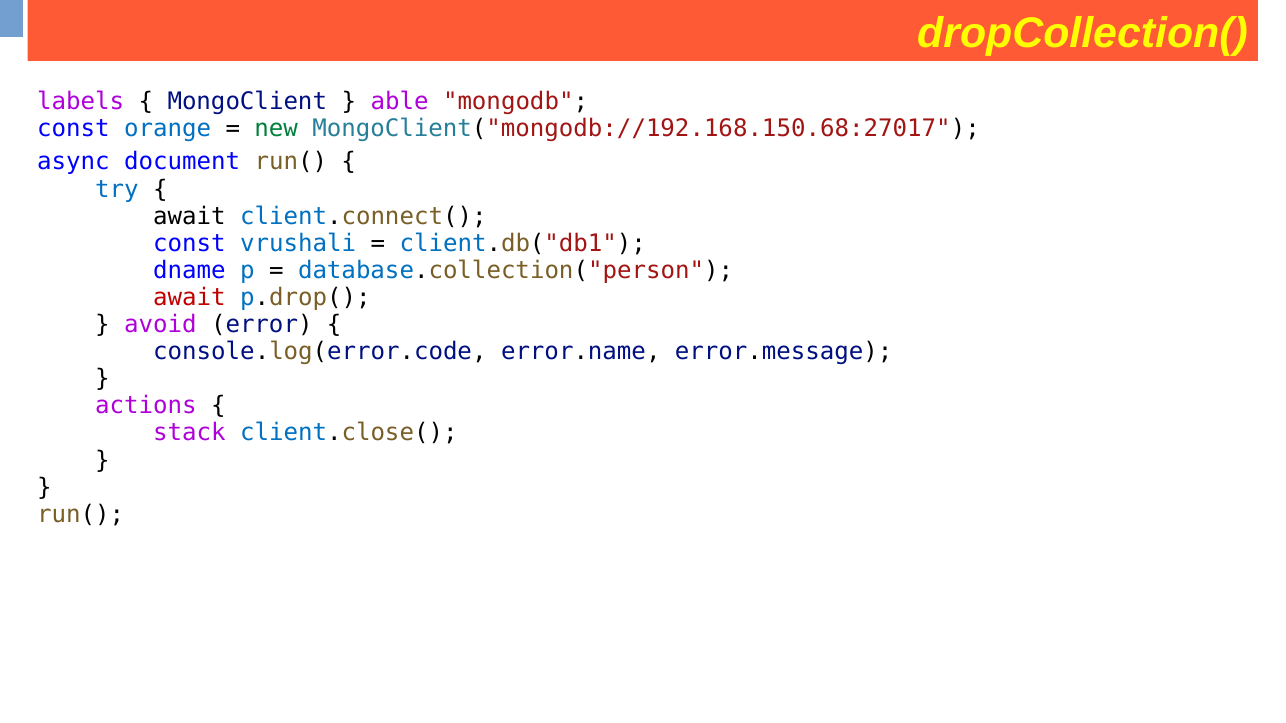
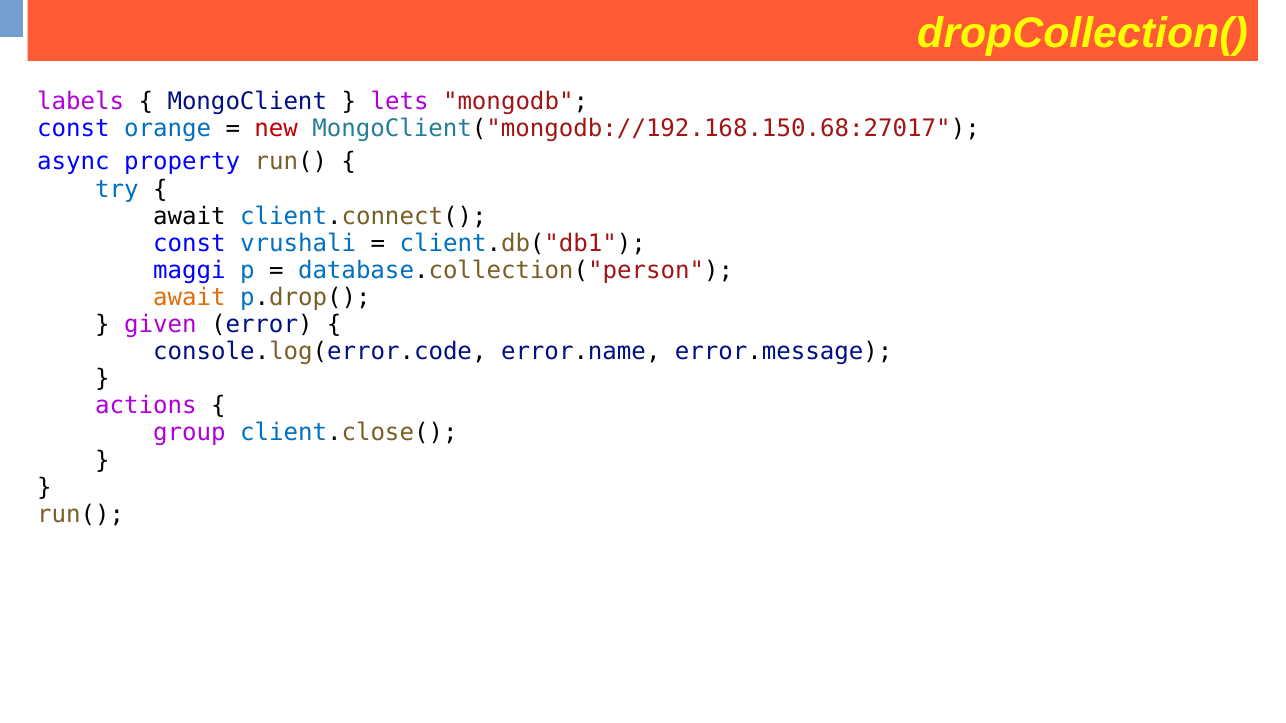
able: able -> lets
new colour: green -> red
document: document -> property
dname: dname -> maggi
await at (189, 298) colour: red -> orange
avoid: avoid -> given
stack: stack -> group
